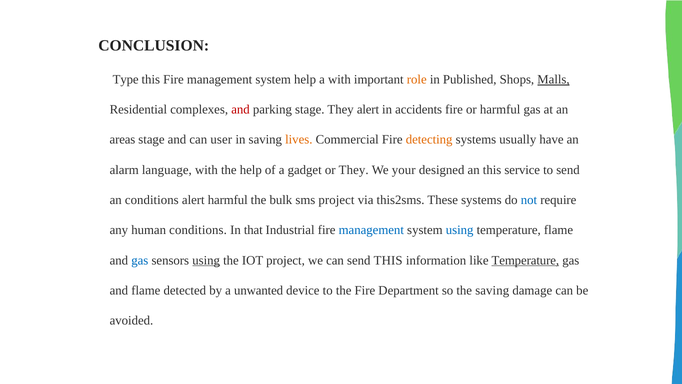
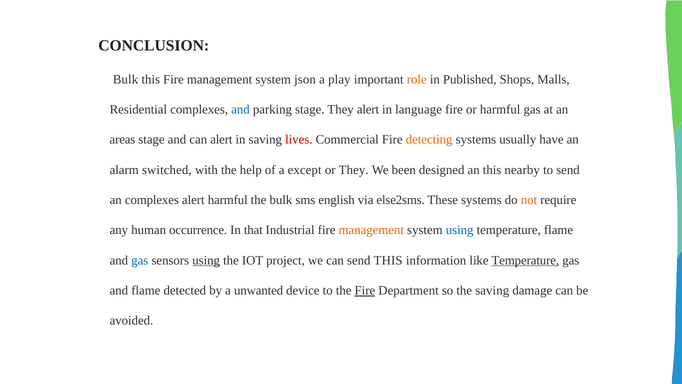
Type at (126, 79): Type -> Bulk
system help: help -> json
a with: with -> play
Malls underline: present -> none
and at (240, 109) colour: red -> blue
accidents: accidents -> language
can user: user -> alert
lives colour: orange -> red
language: language -> switched
gadget: gadget -> except
your: your -> been
service: service -> nearby
an conditions: conditions -> complexes
sms project: project -> english
this2sms: this2sms -> else2sms
not colour: blue -> orange
human conditions: conditions -> occurrence
management at (371, 230) colour: blue -> orange
Fire at (365, 290) underline: none -> present
